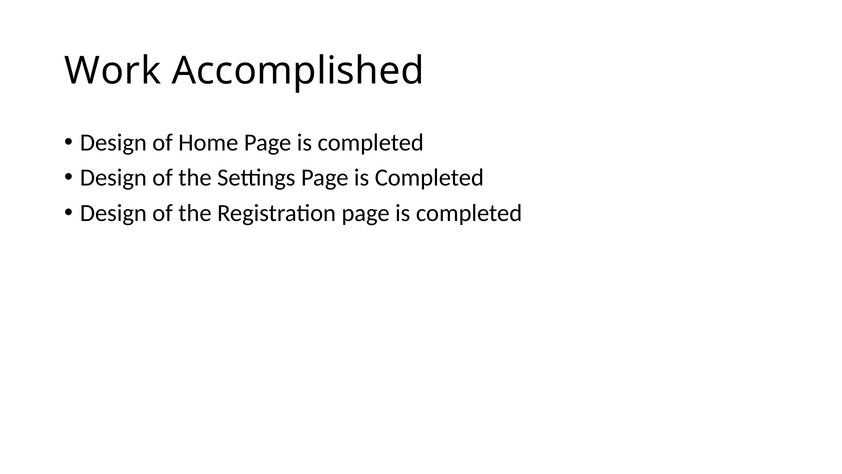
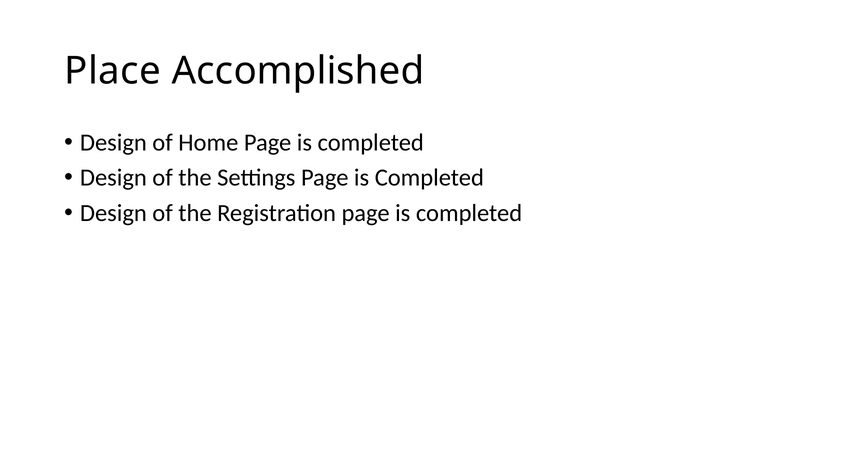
Work: Work -> Place
